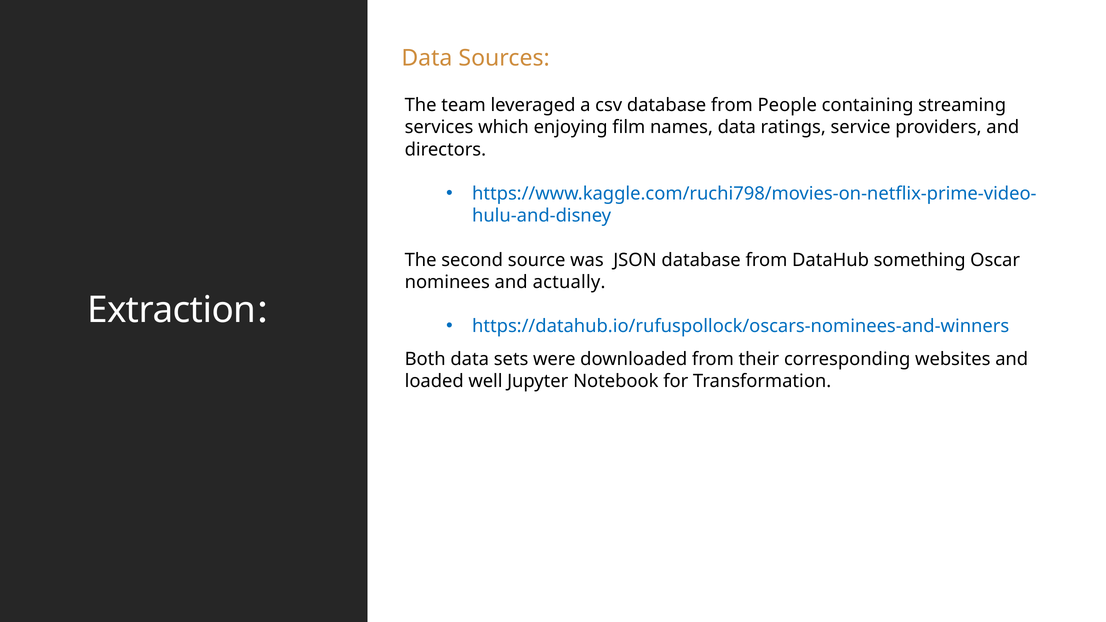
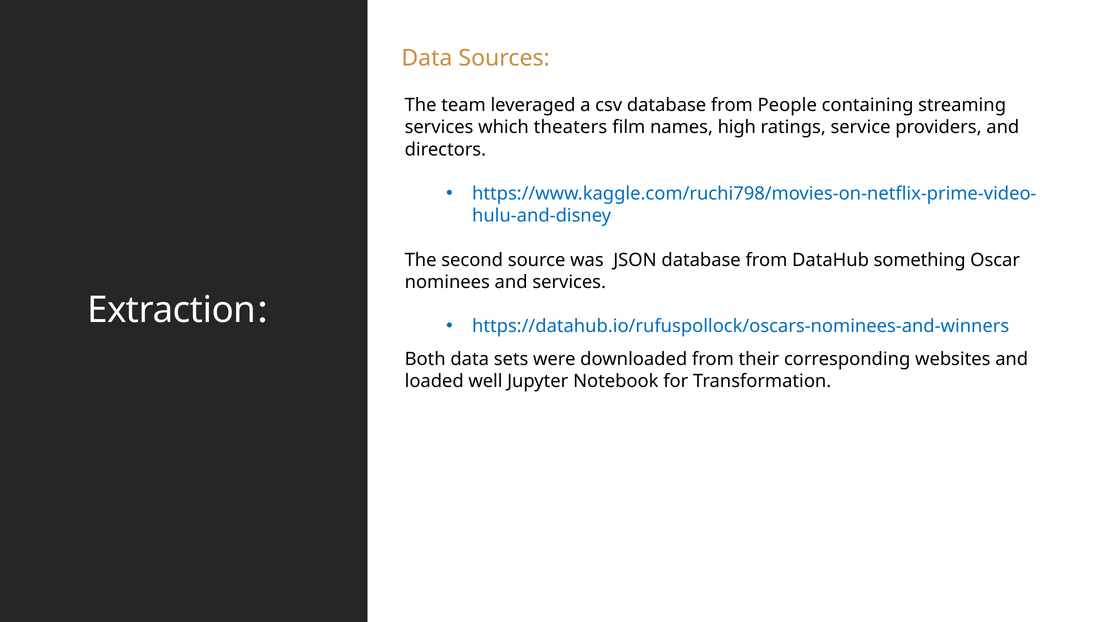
enjoying: enjoying -> theaters
names data: data -> high
and actually: actually -> services
